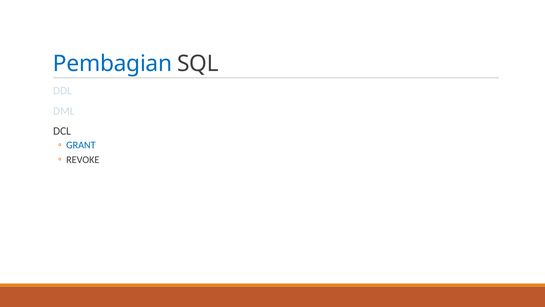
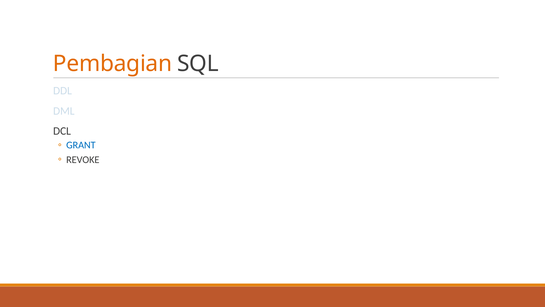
Pembagian colour: blue -> orange
